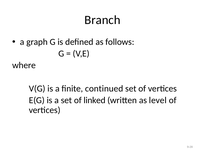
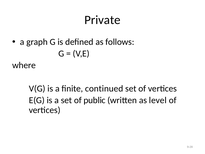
Branch: Branch -> Private
linked: linked -> public
